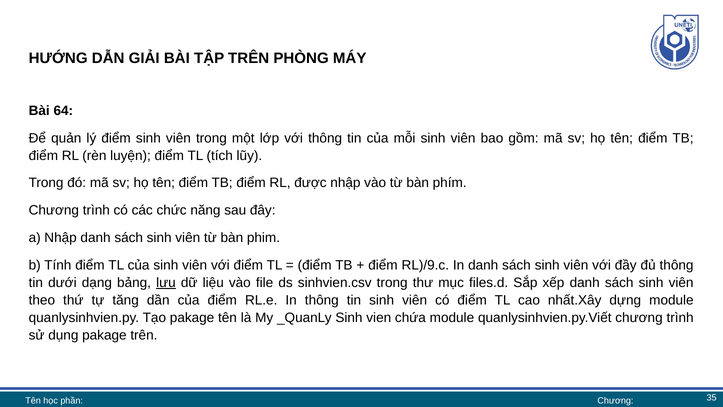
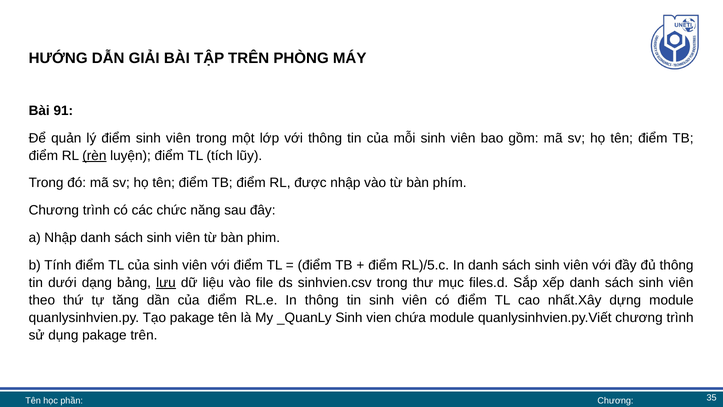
64: 64 -> 91
rèn underline: none -> present
RL)/9.c: RL)/9.c -> RL)/5.c
